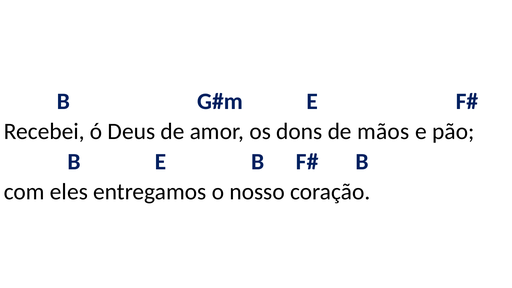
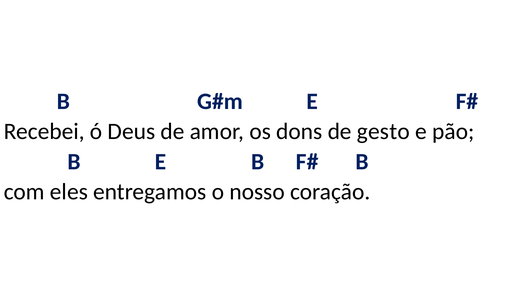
mãos: mãos -> gesto
